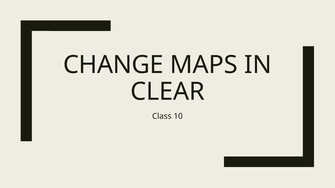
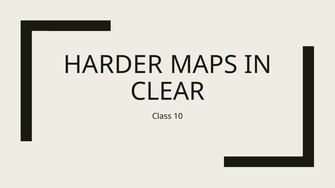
CHANGE: CHANGE -> HARDER
